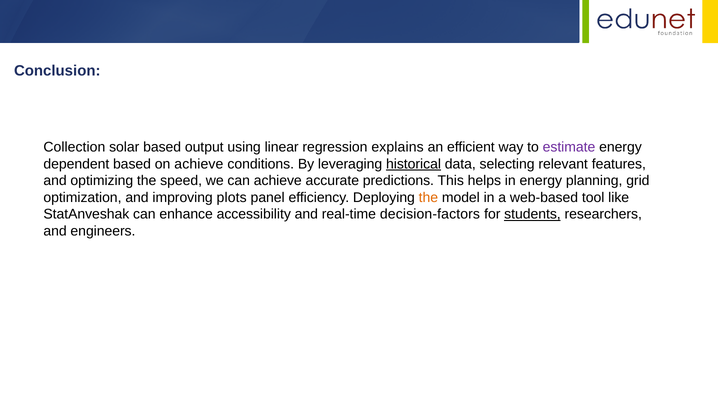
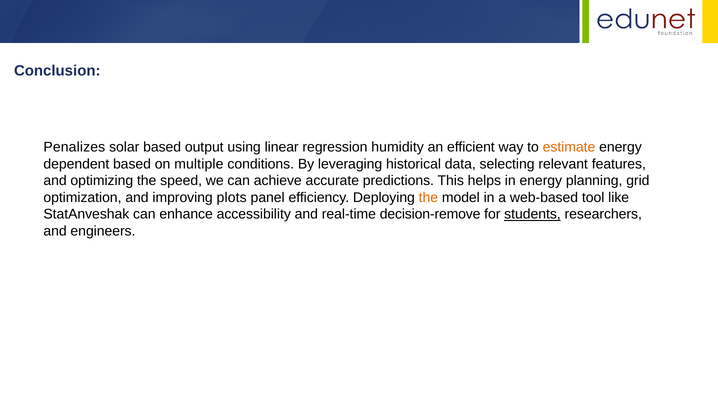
Collection: Collection -> Penalizes
explains: explains -> humidity
estimate colour: purple -> orange
on achieve: achieve -> multiple
historical underline: present -> none
decision-factors: decision-factors -> decision-remove
